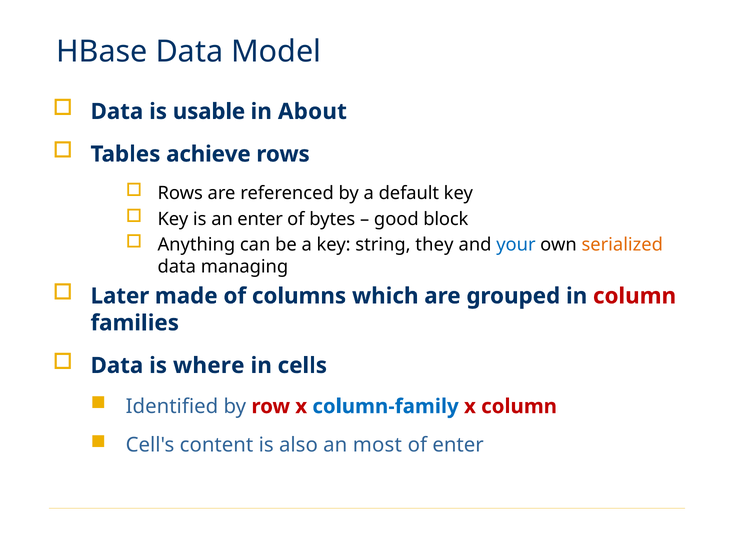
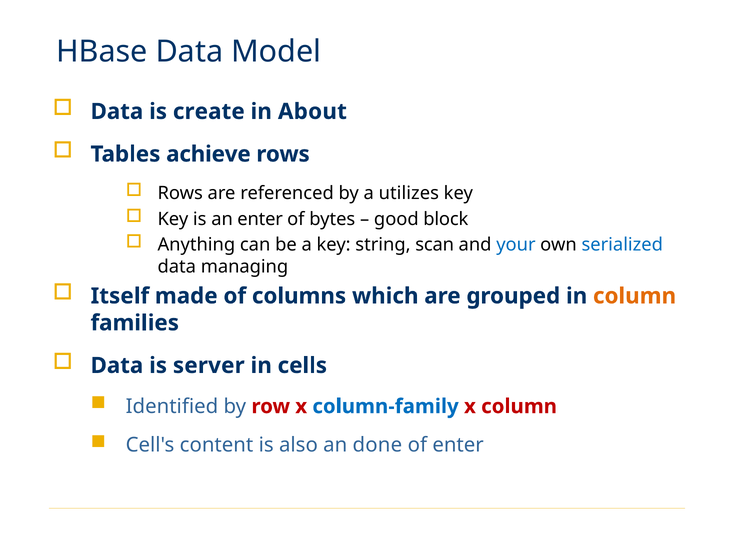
usable: usable -> create
default: default -> utilizes
they: they -> scan
serialized colour: orange -> blue
Later: Later -> Itself
column at (635, 296) colour: red -> orange
where: where -> server
most: most -> done
